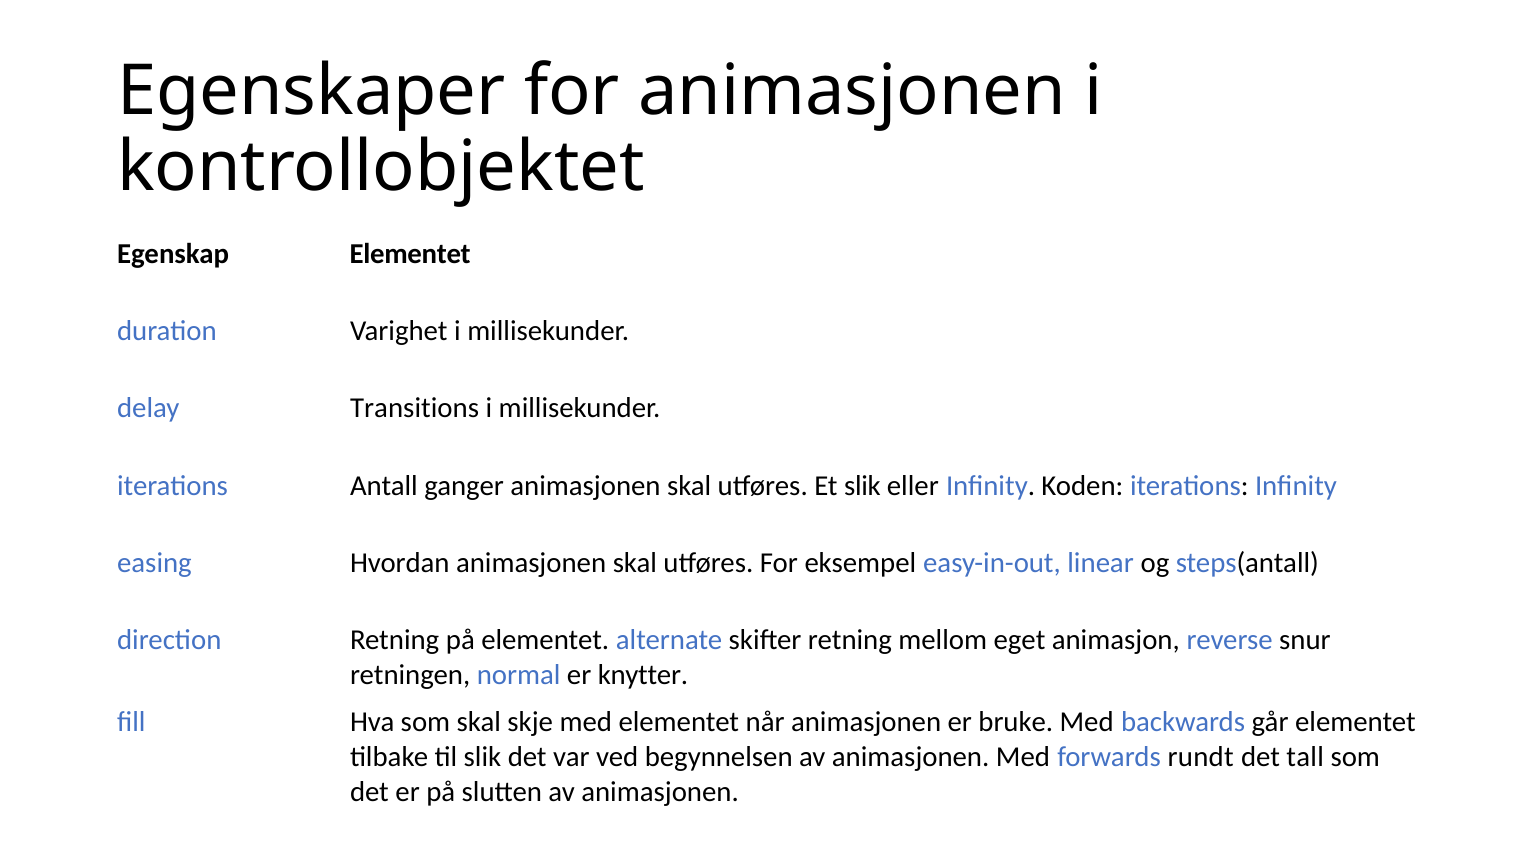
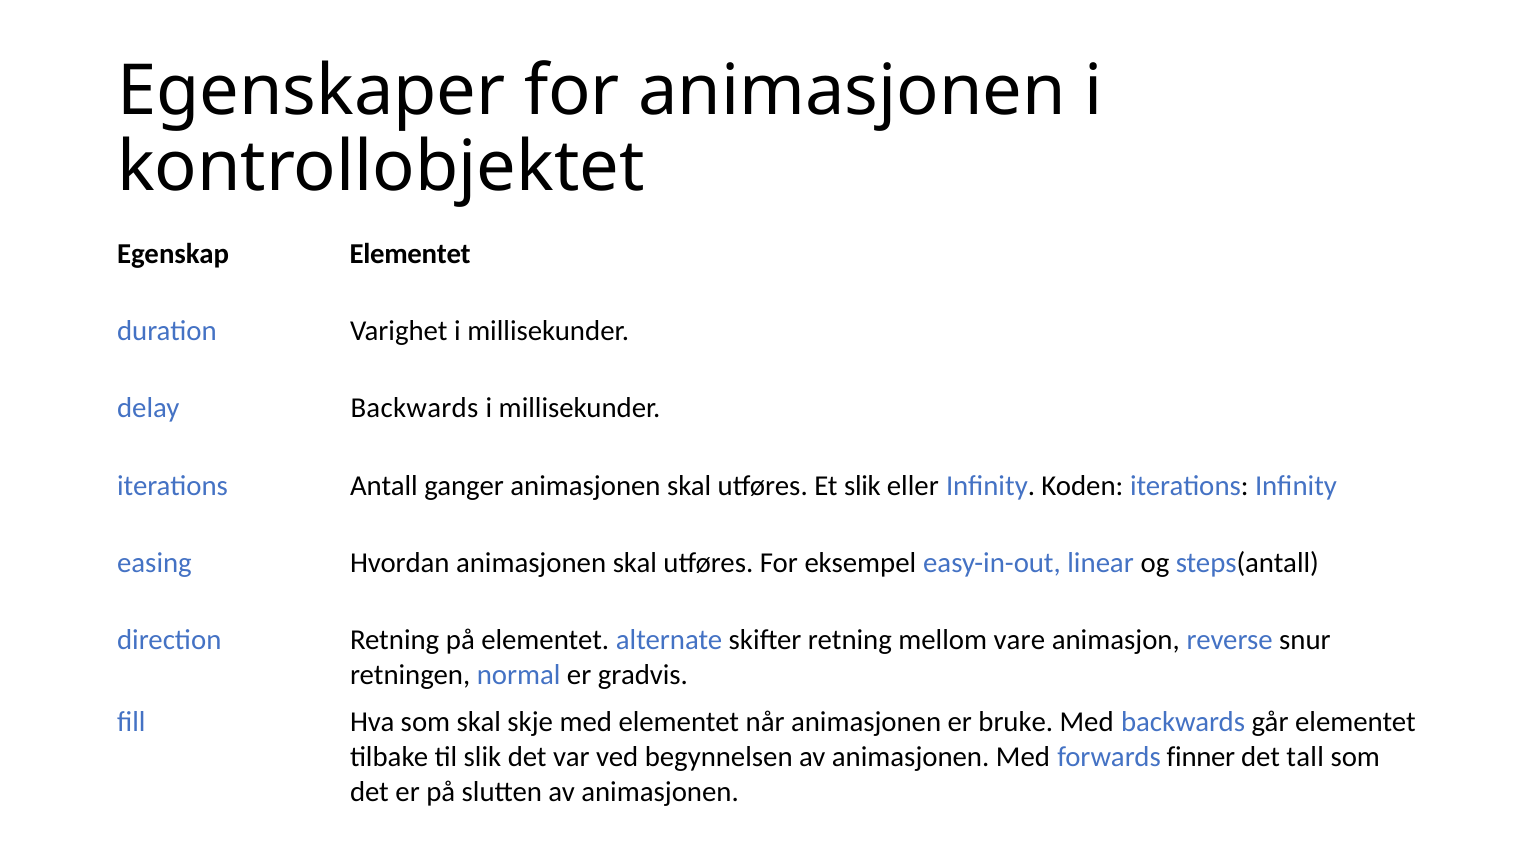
delay Transitions: Transitions -> Backwards
eget: eget -> vare
knytter: knytter -> gradvis
rundt: rundt -> finner
